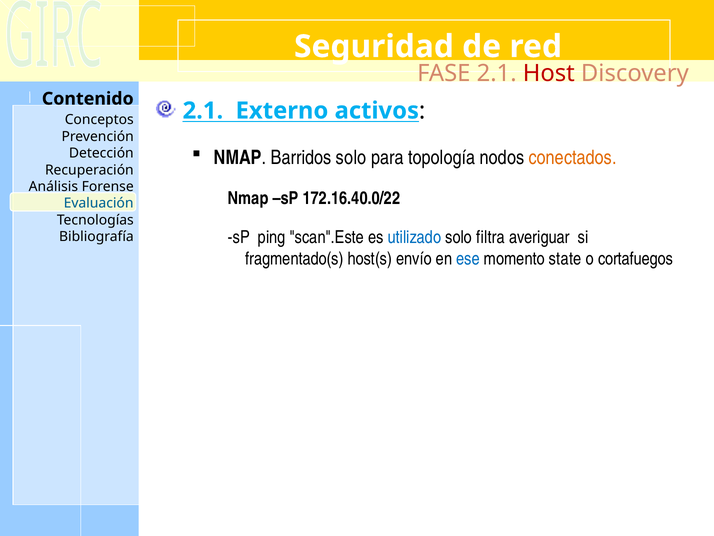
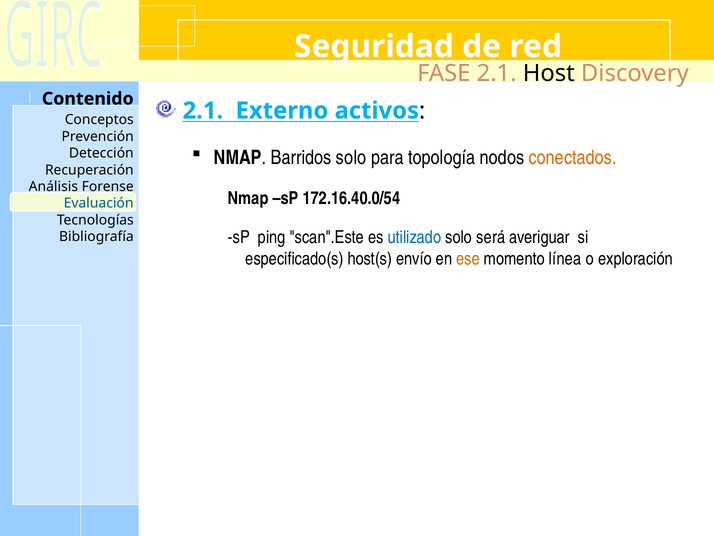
Host colour: red -> black
172.16.40.0/22: 172.16.40.0/22 -> 172.16.40.0/54
filtra: filtra -> será
fragmentado(s: fragmentado(s -> especificado(s
ese colour: blue -> orange
state: state -> línea
cortafuegos: cortafuegos -> exploración
